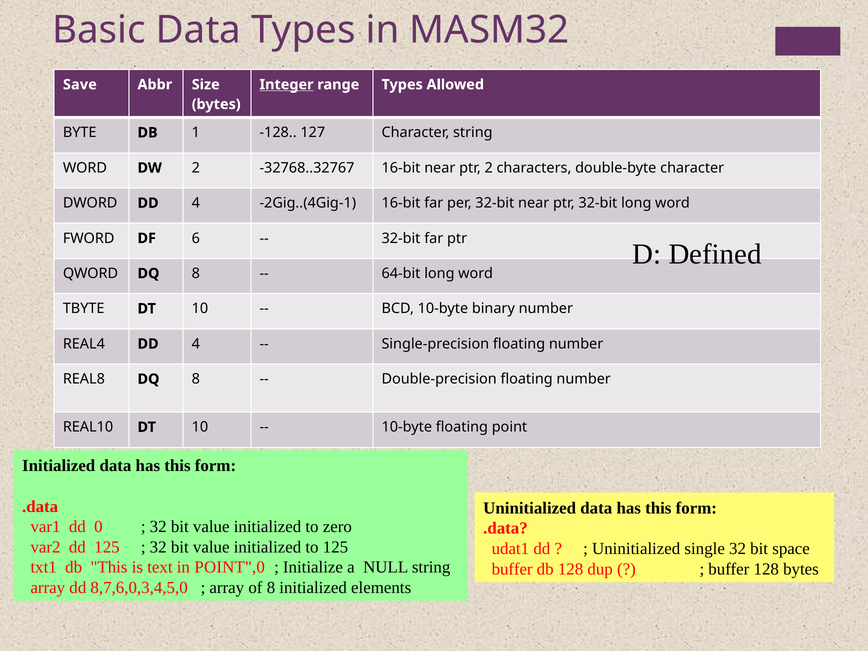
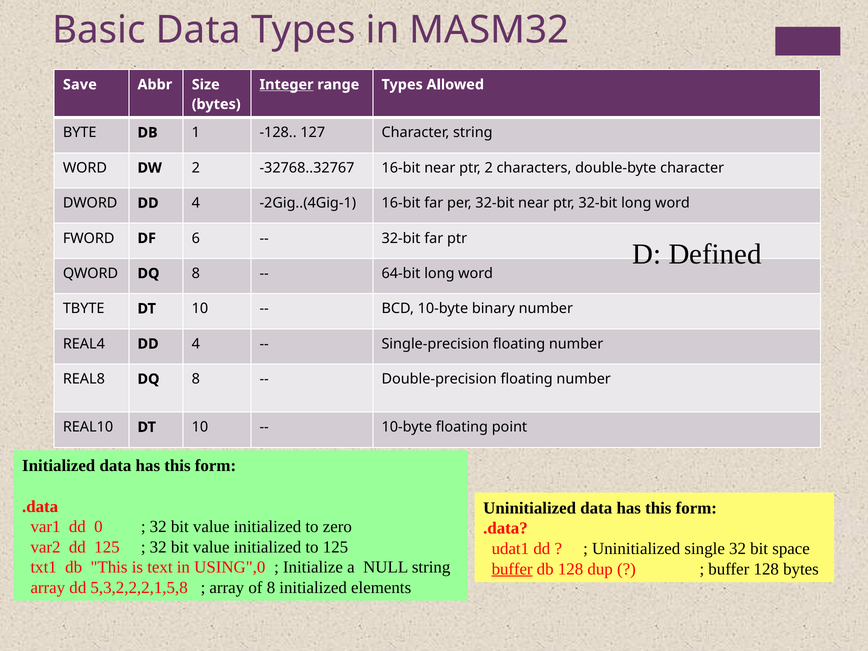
POINT",0: POINT",0 -> USING",0
buffer at (512, 569) underline: none -> present
8,7,6,0,3,4,5,0: 8,7,6,0,3,4,5,0 -> 5,3,2,2,2,1,5,8
